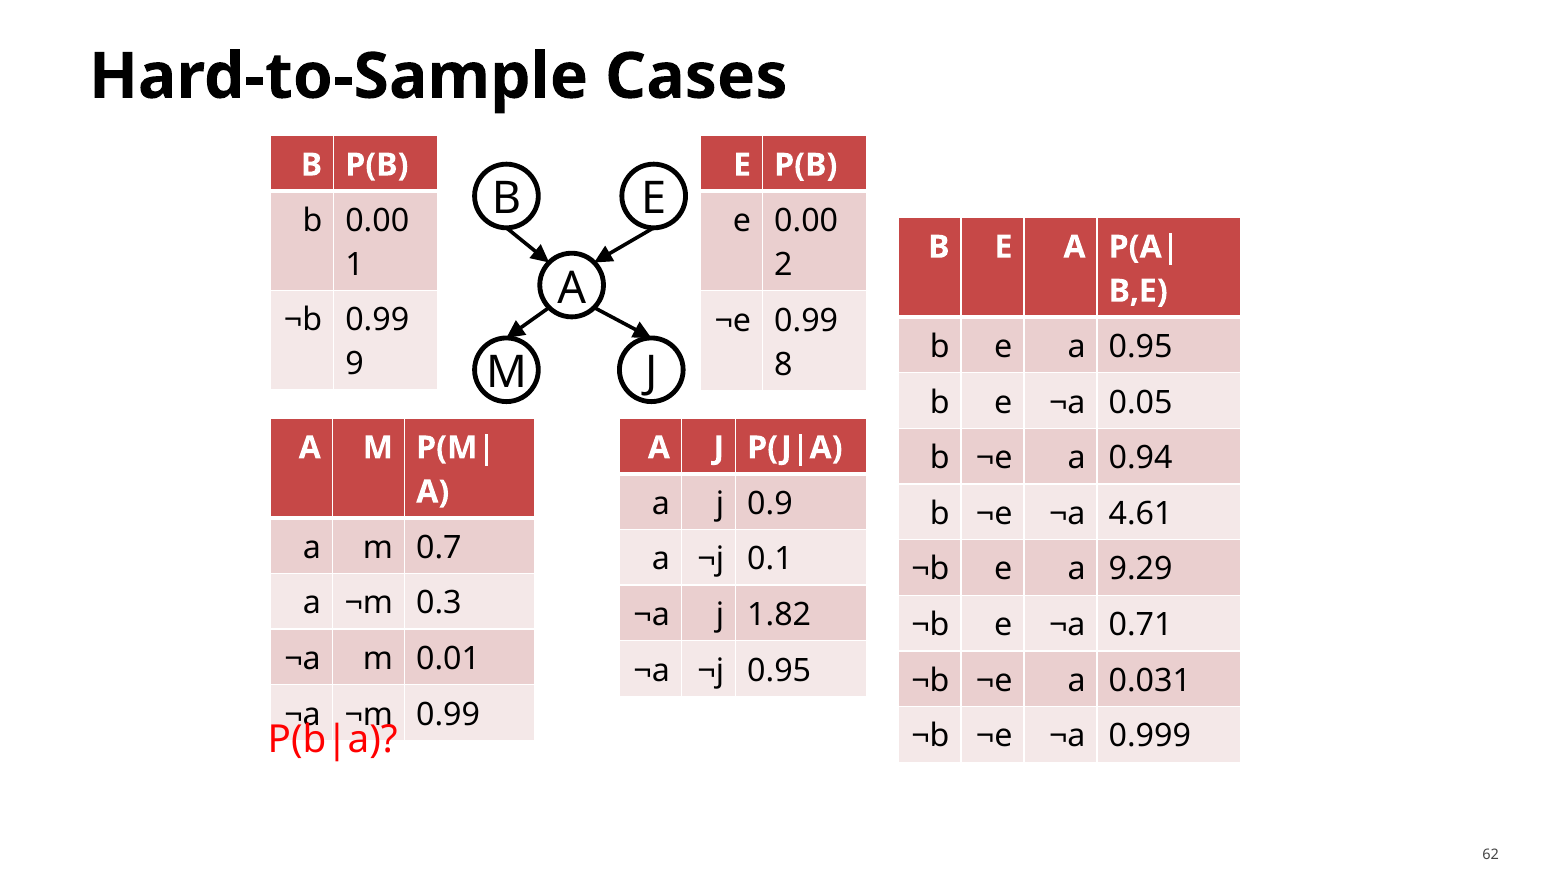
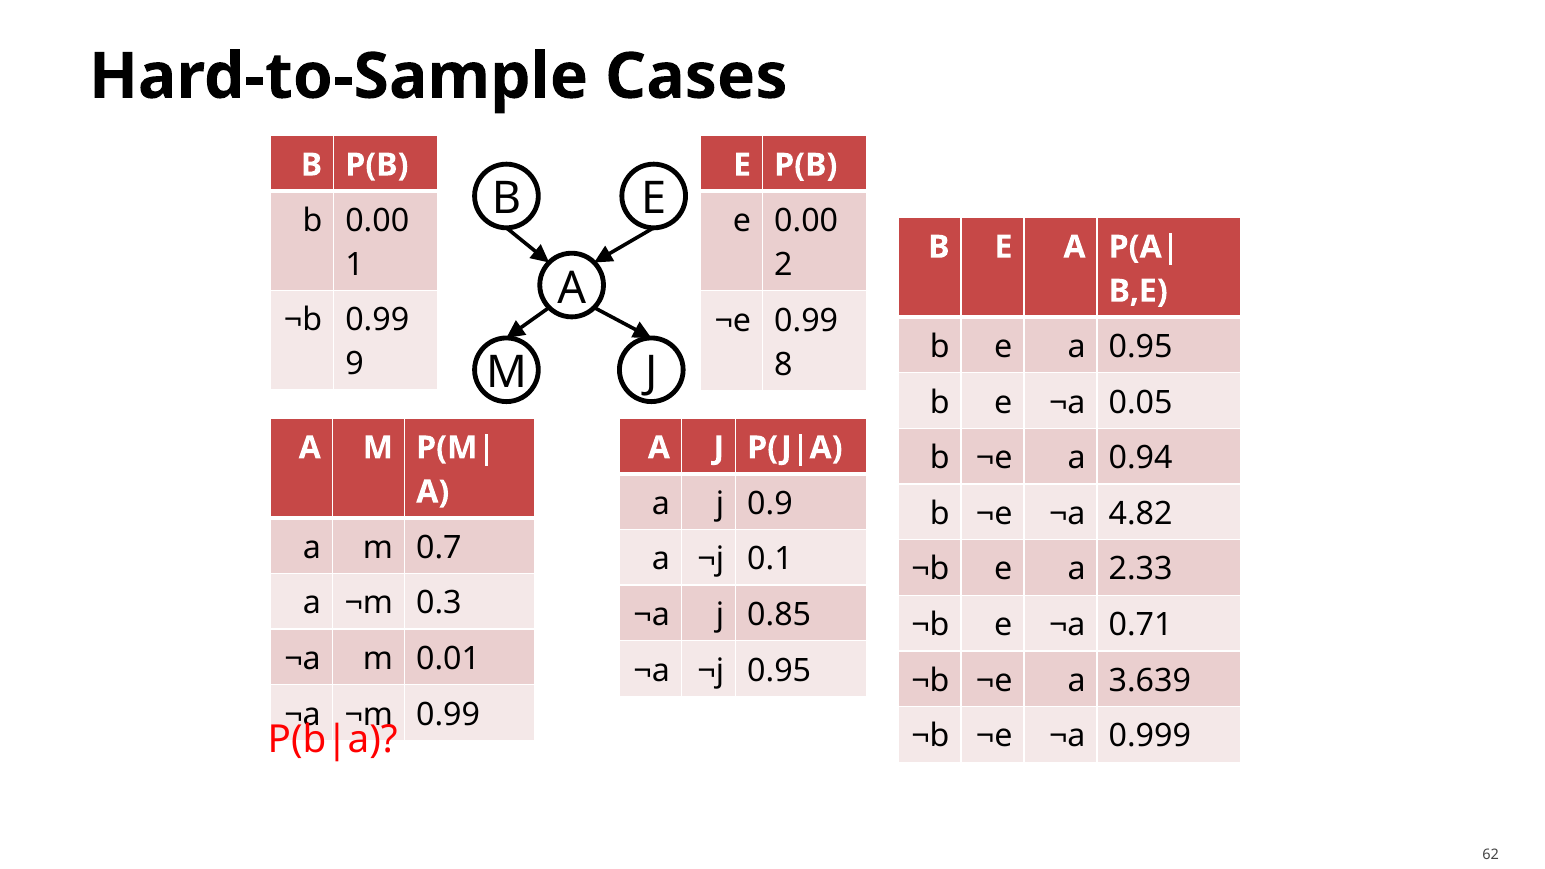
4.61: 4.61 -> 4.82
9.29: 9.29 -> 2.33
1.82: 1.82 -> 0.85
0.031: 0.031 -> 3.639
